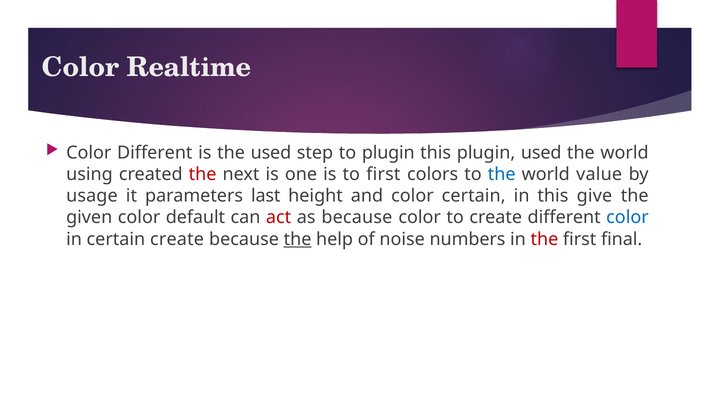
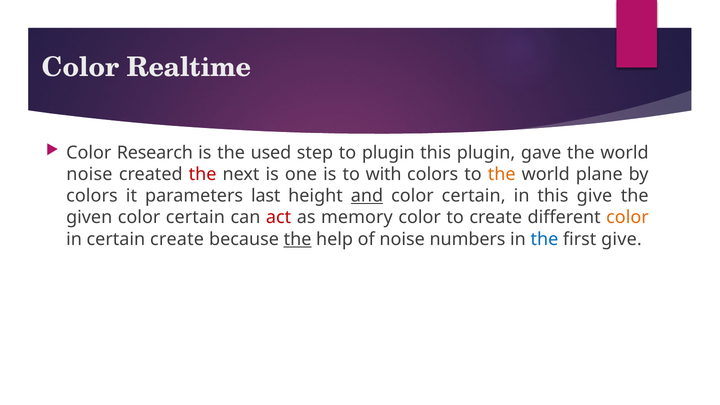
Color Different: Different -> Research
plugin used: used -> gave
using at (89, 174): using -> noise
to first: first -> with
the at (502, 174) colour: blue -> orange
value: value -> plane
usage at (92, 196): usage -> colors
and underline: none -> present
given color default: default -> certain
as because: because -> memory
color at (627, 217) colour: blue -> orange
the at (544, 239) colour: red -> blue
first final: final -> give
